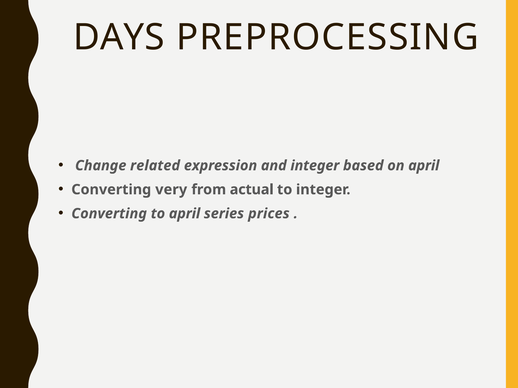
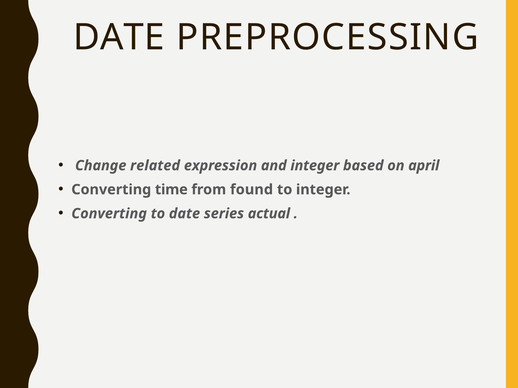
DAYS at (119, 37): DAYS -> DATE
very: very -> time
actual: actual -> found
to april: april -> date
prices: prices -> actual
